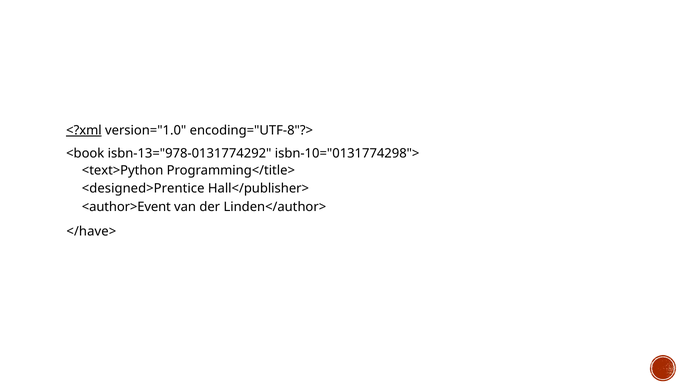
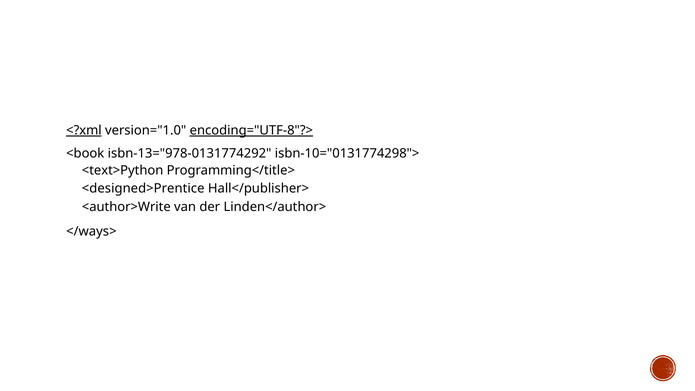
encoding="UTF-8"?> underline: none -> present
<author>Event: <author>Event -> <author>Write
</have>: </have> -> </ways>
